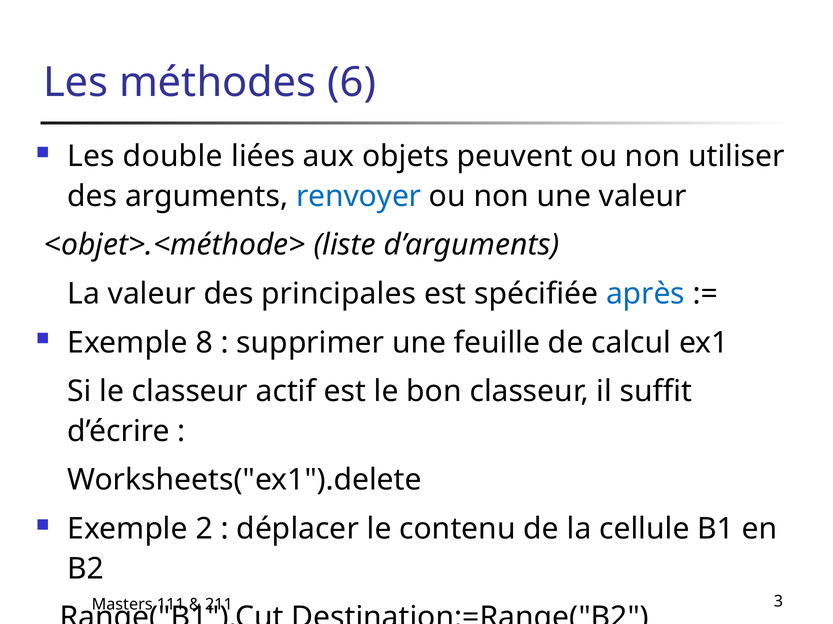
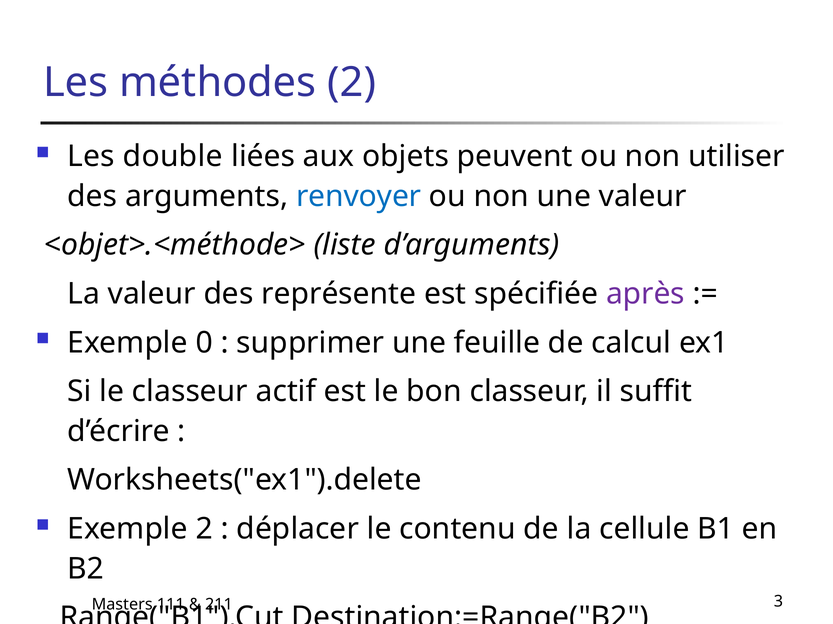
méthodes 6: 6 -> 2
principales: principales -> représente
après colour: blue -> purple
8: 8 -> 0
